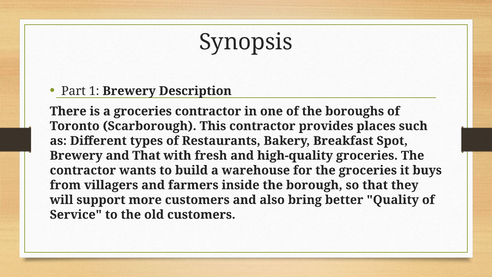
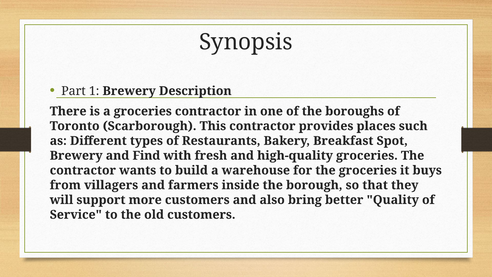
and That: That -> Find
